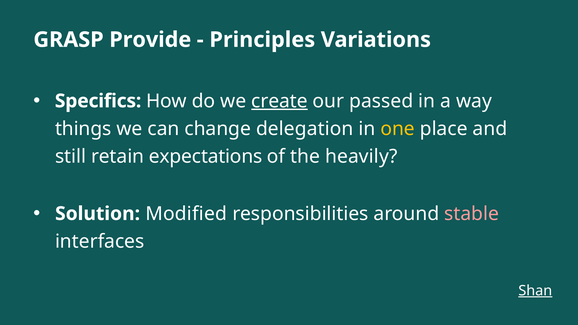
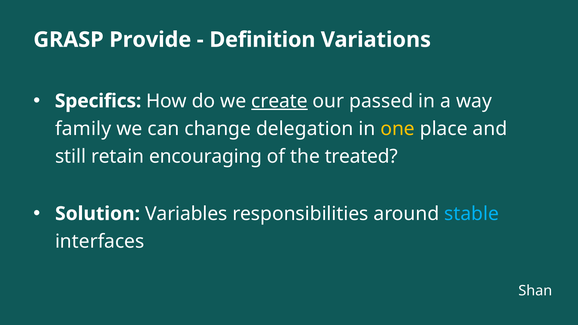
Principles: Principles -> Definition
things: things -> family
expectations: expectations -> encouraging
heavily: heavily -> treated
Modified: Modified -> Variables
stable colour: pink -> light blue
Shan underline: present -> none
